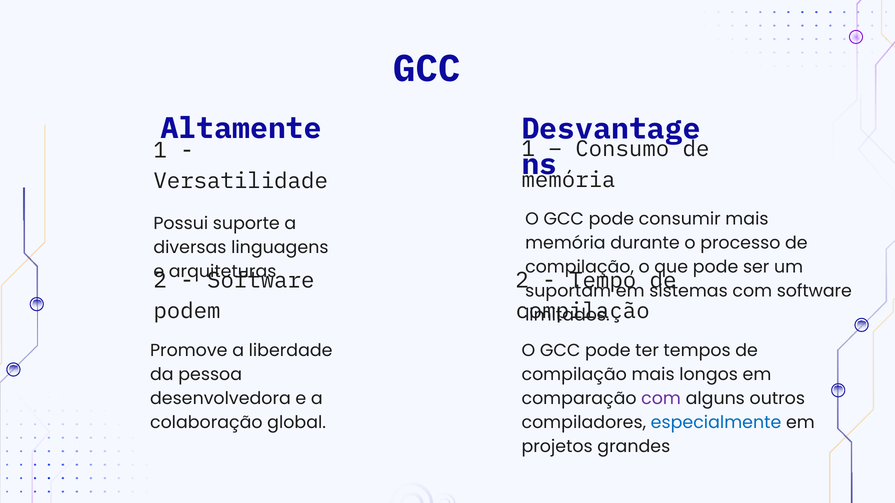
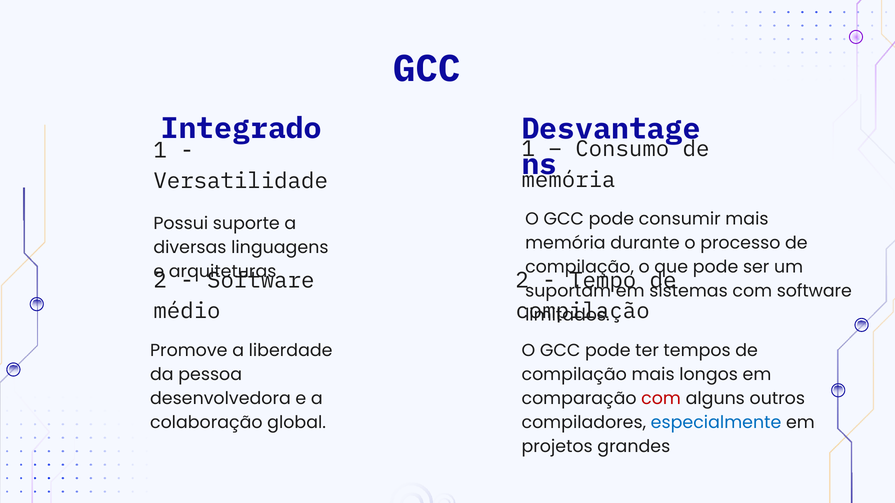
Altamente: Altamente -> Integrado
podem: podem -> médio
com at (661, 399) colour: purple -> red
